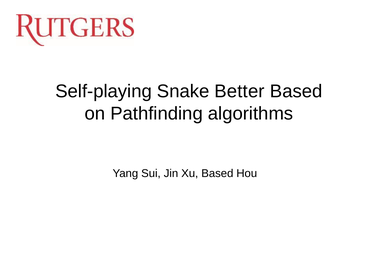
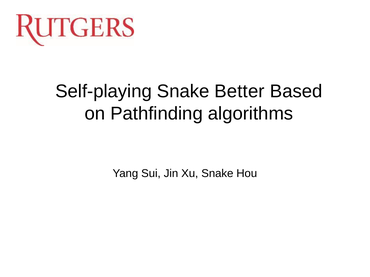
Xu Based: Based -> Snake
